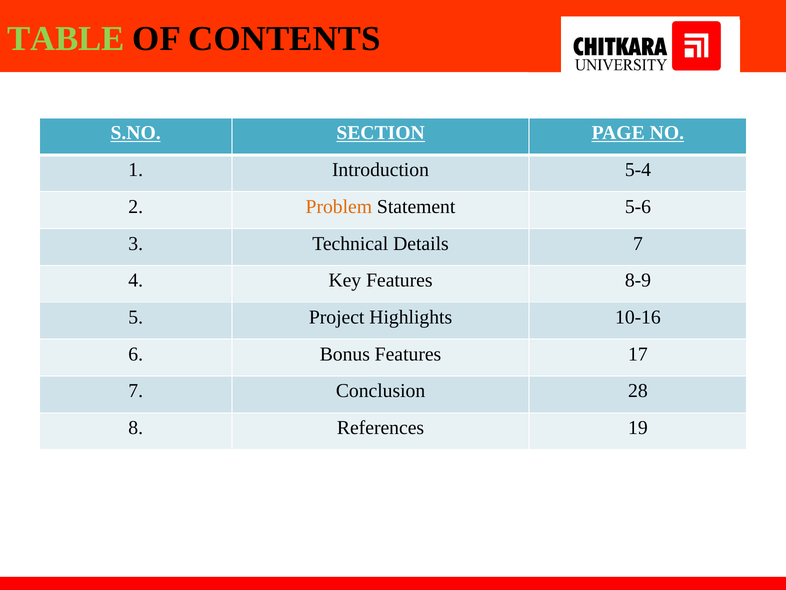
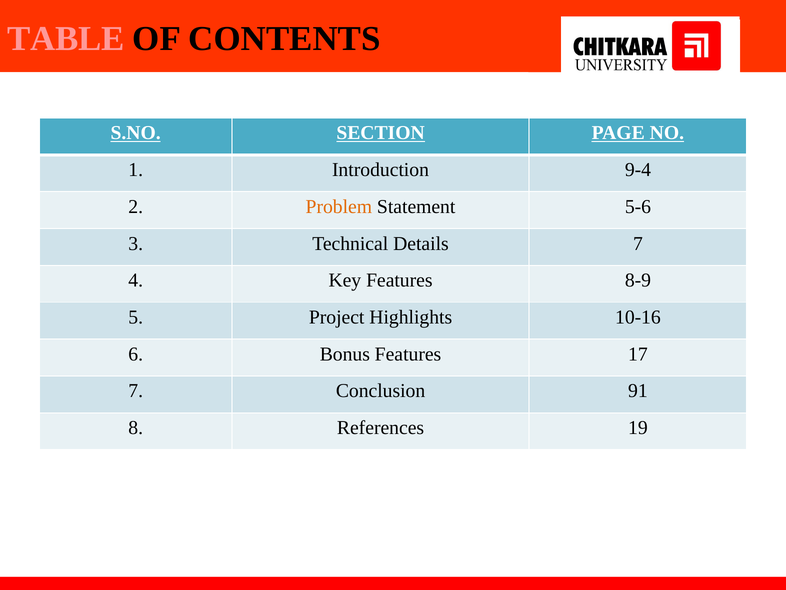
TABLE colour: light green -> pink
5-4: 5-4 -> 9-4
28: 28 -> 91
